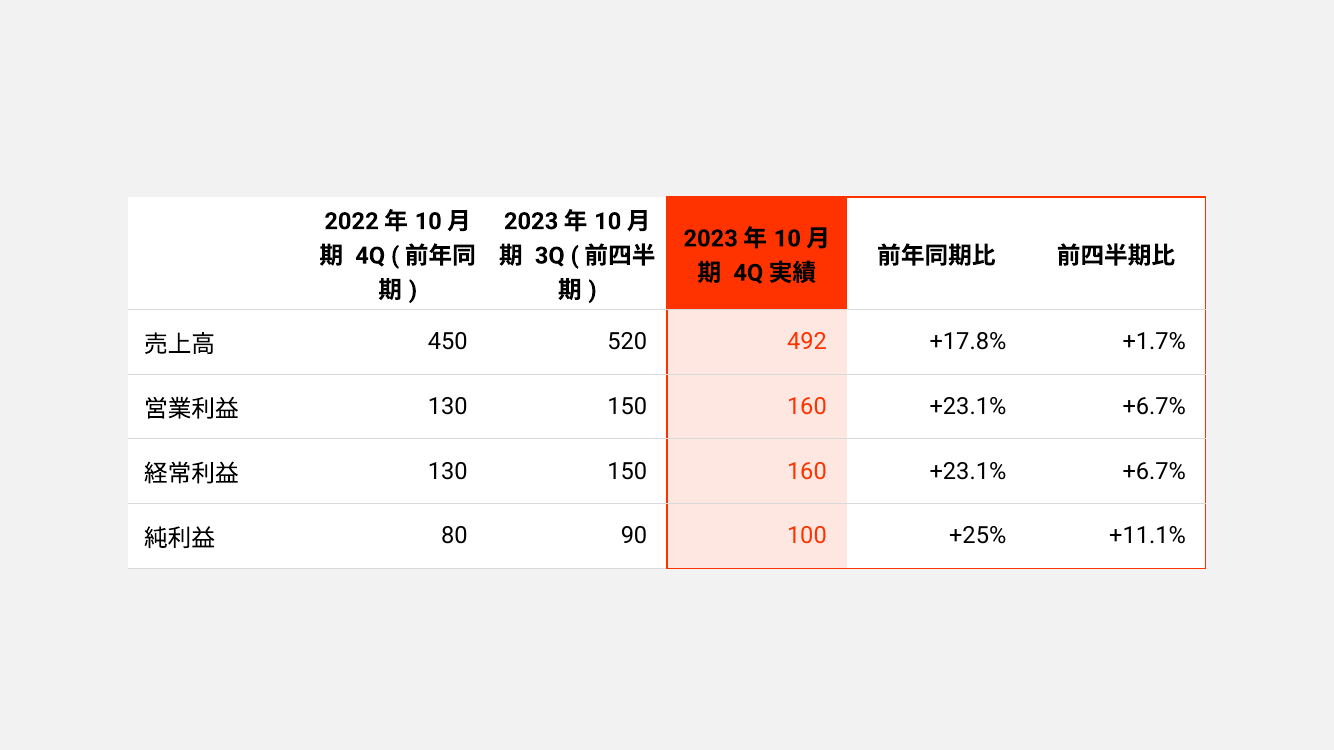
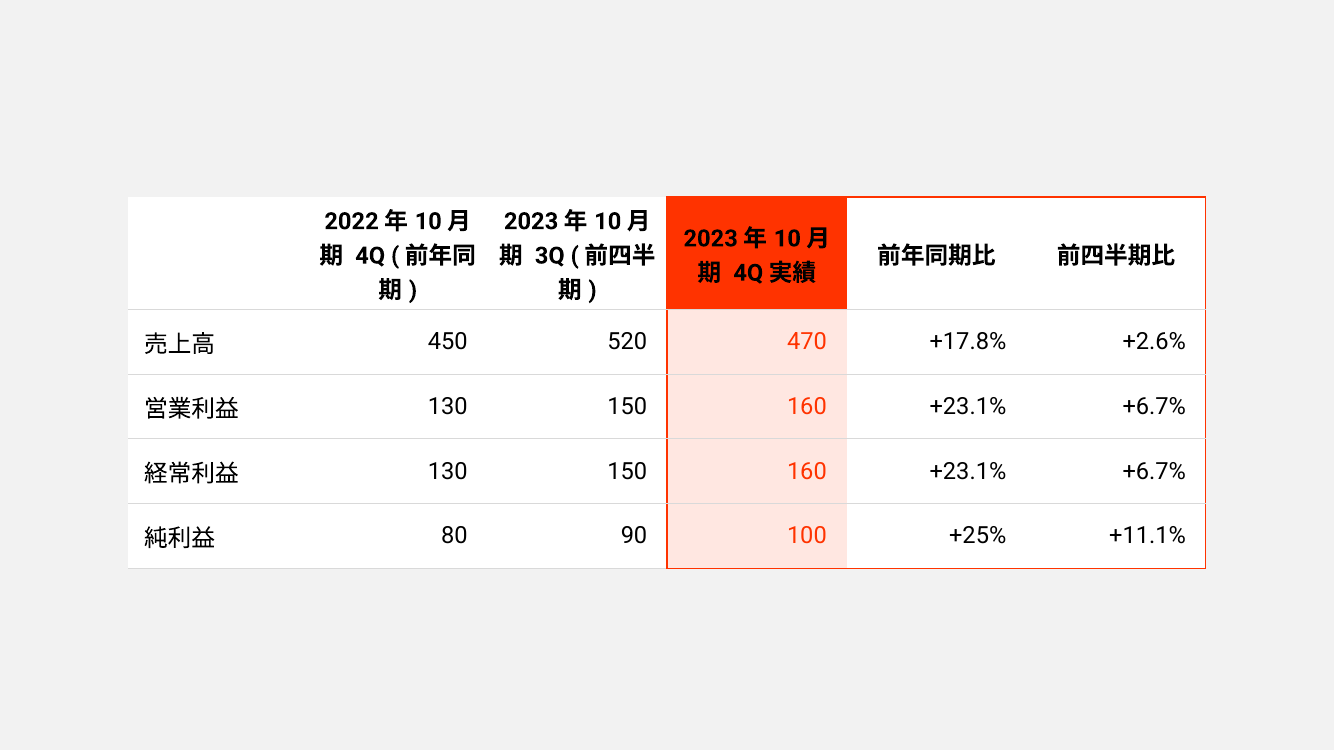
492: 492 -> 470
+1.7%: +1.7% -> +2.6%
